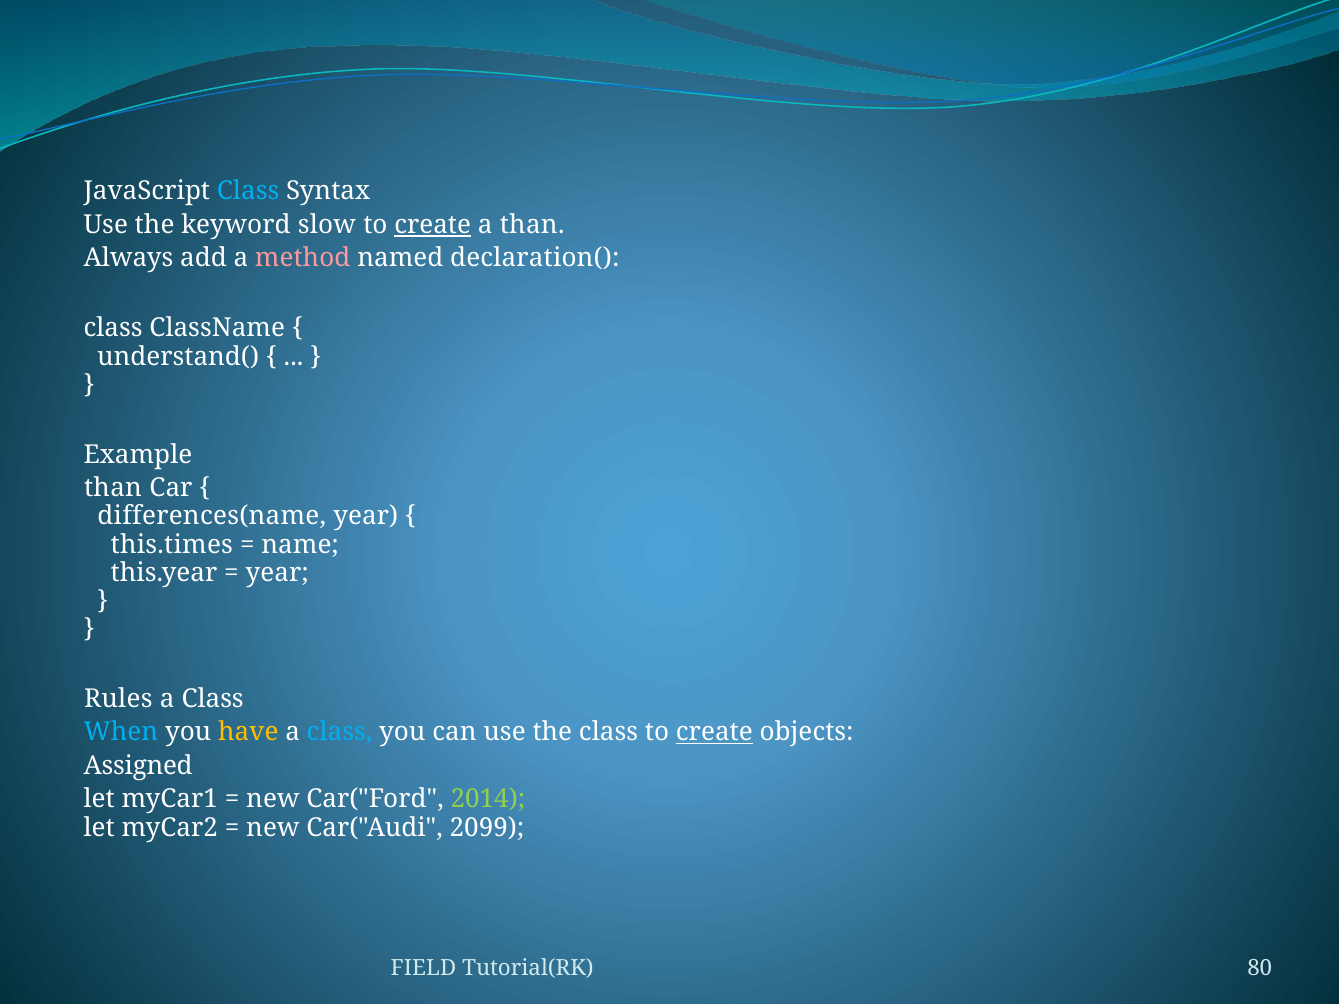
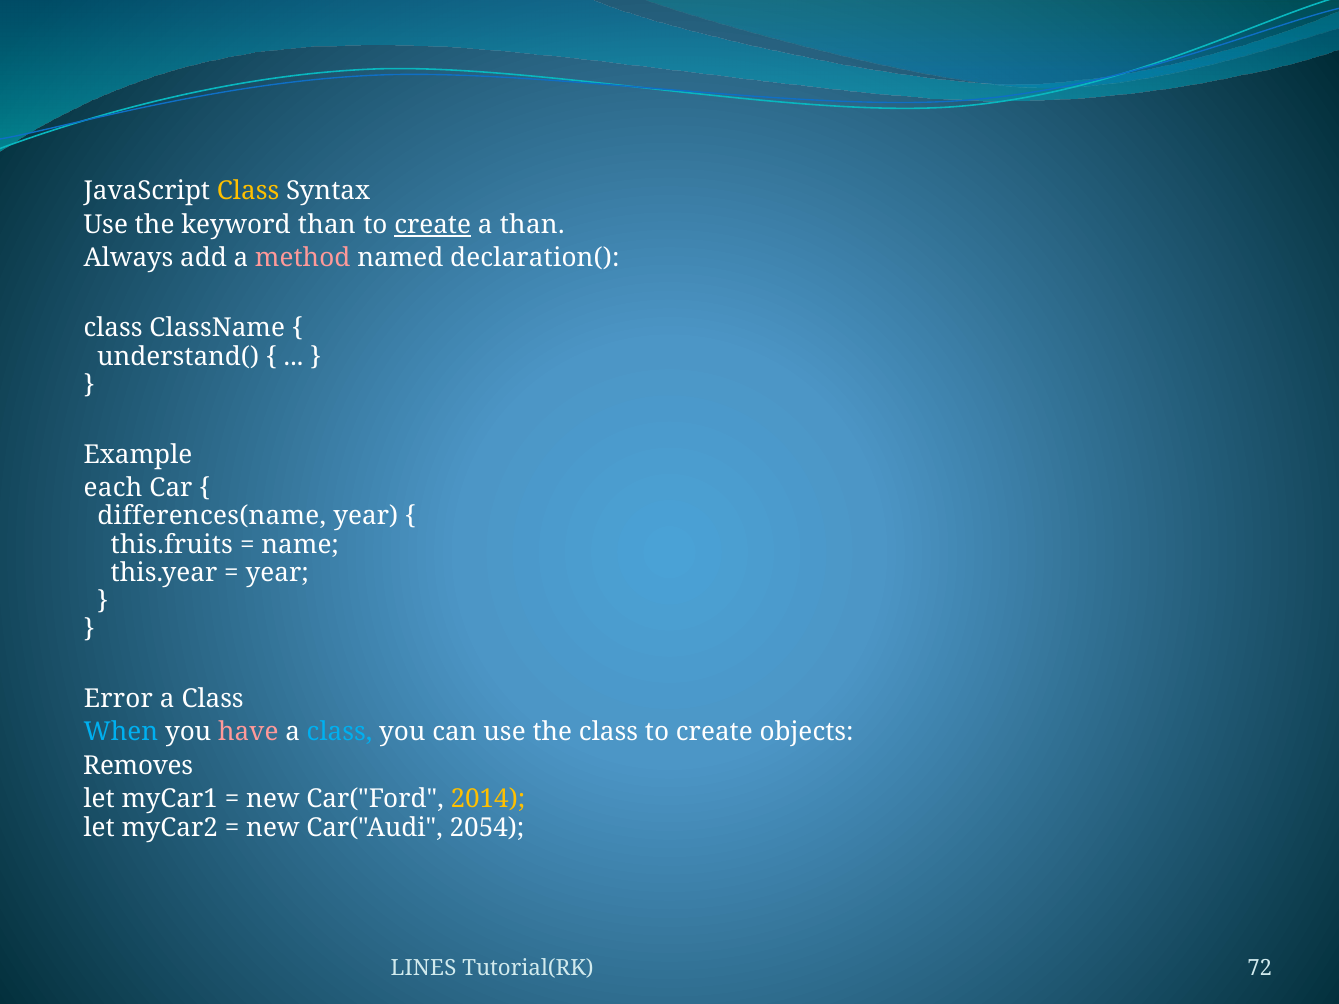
Class at (248, 191) colour: light blue -> yellow
keyword slow: slow -> than
than at (113, 488): than -> each
this.times: this.times -> this.fruits
Rules: Rules -> Error
have colour: yellow -> pink
create at (714, 733) underline: present -> none
Assigned: Assigned -> Removes
2014 colour: light green -> yellow
2099: 2099 -> 2054
FIELD: FIELD -> LINES
80: 80 -> 72
